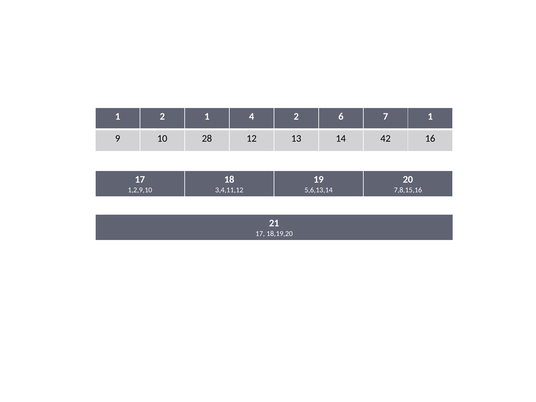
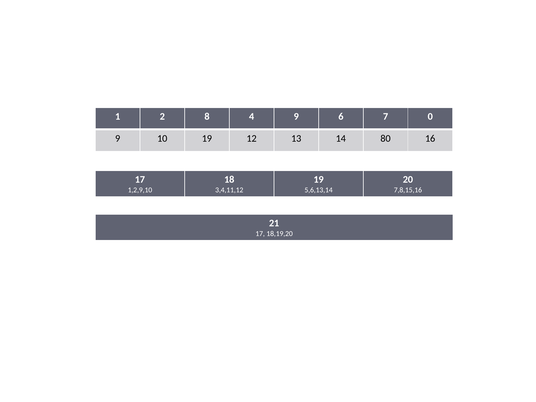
2 1: 1 -> 8
4 2: 2 -> 9
7 1: 1 -> 0
10 28: 28 -> 19
42: 42 -> 80
